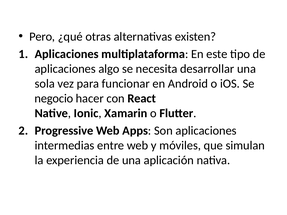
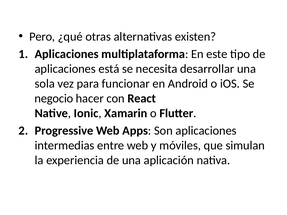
algo: algo -> está
